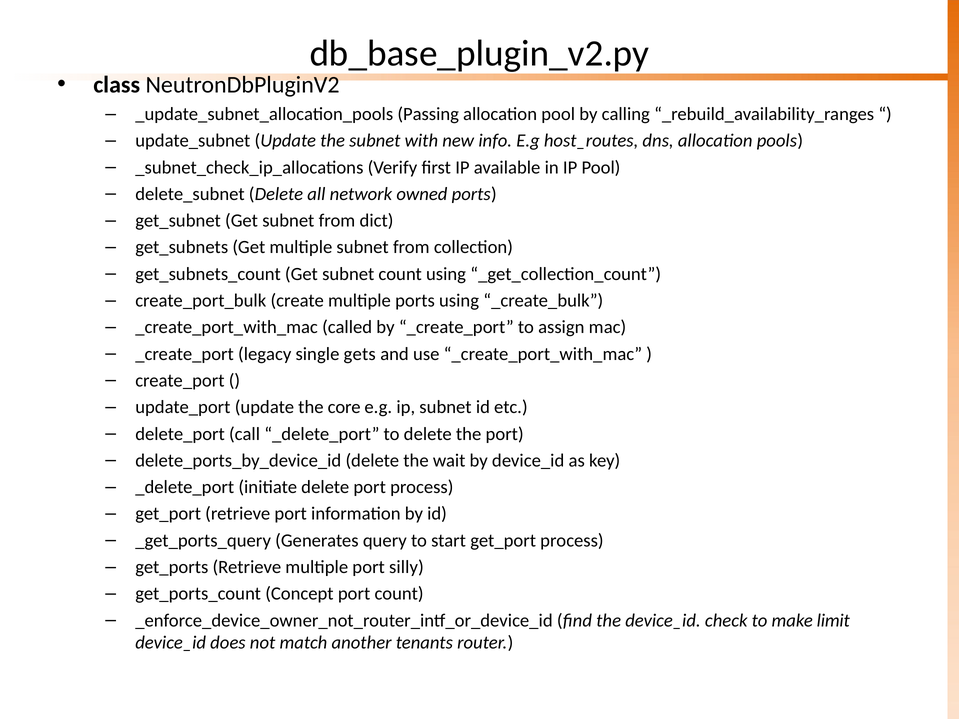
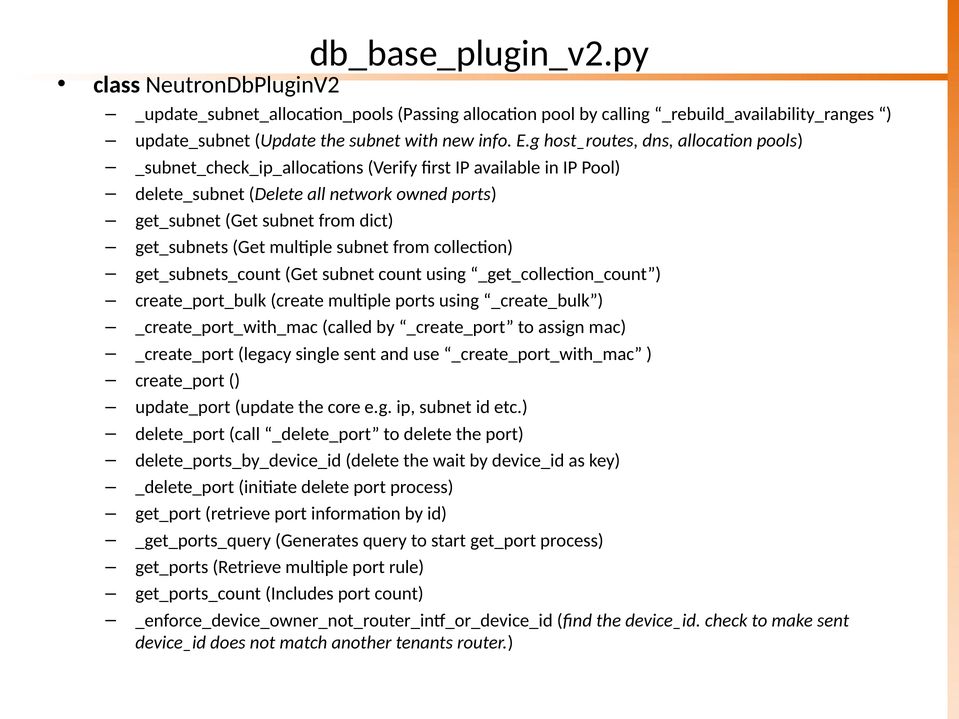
single gets: gets -> sent
silly: silly -> rule
Concept: Concept -> Includes
make limit: limit -> sent
